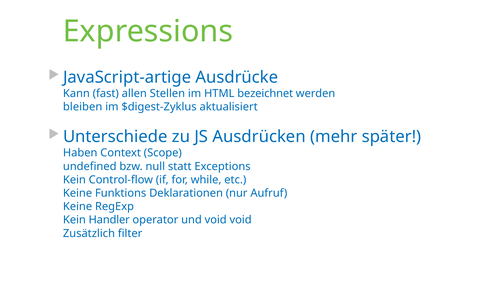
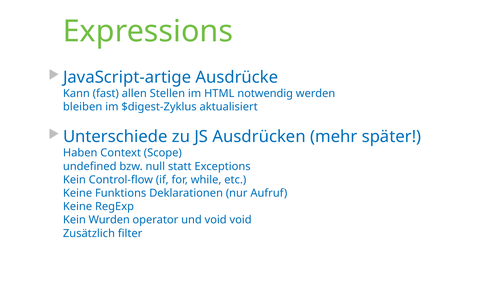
bezeichnet: bezeichnet -> notwendig
Handler: Handler -> Wurden
